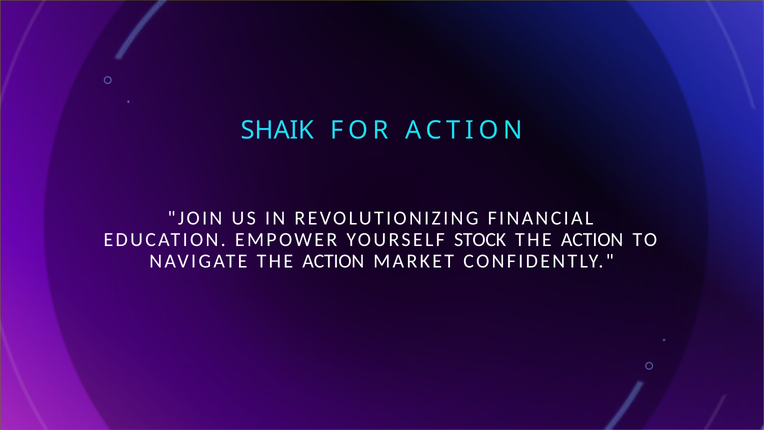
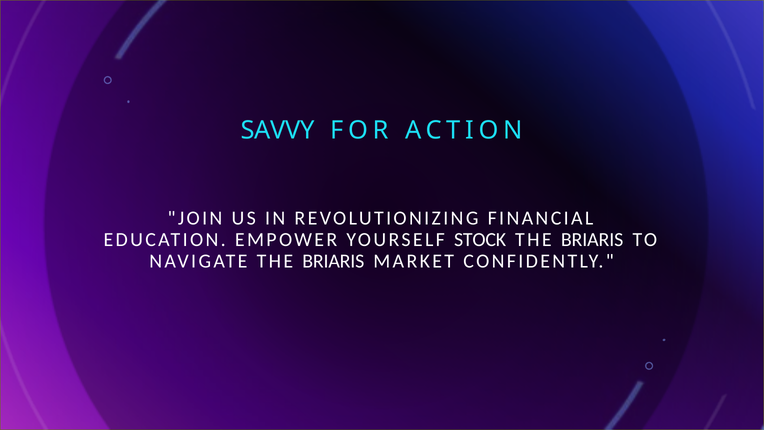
SHAIK: SHAIK -> SAVVY
ACTION at (592, 239): ACTION -> BRIARIS
NAVIGATE THE ACTION: ACTION -> BRIARIS
